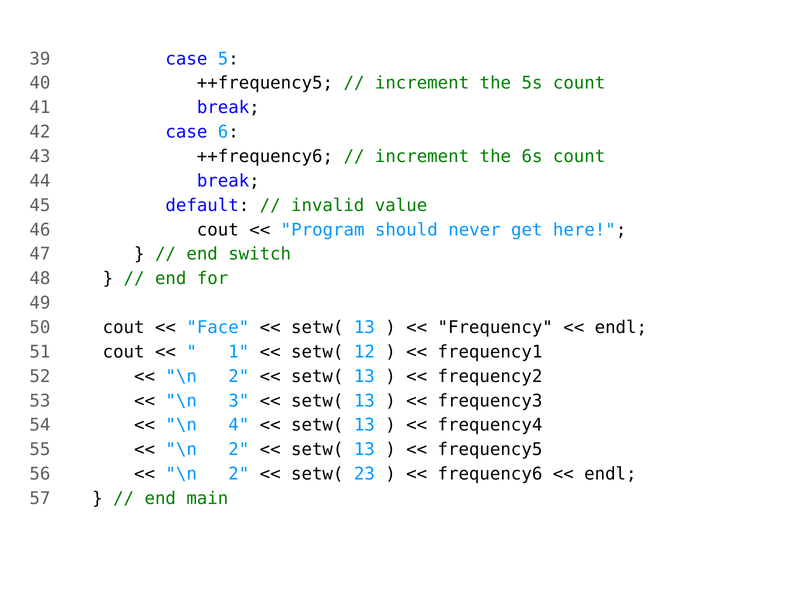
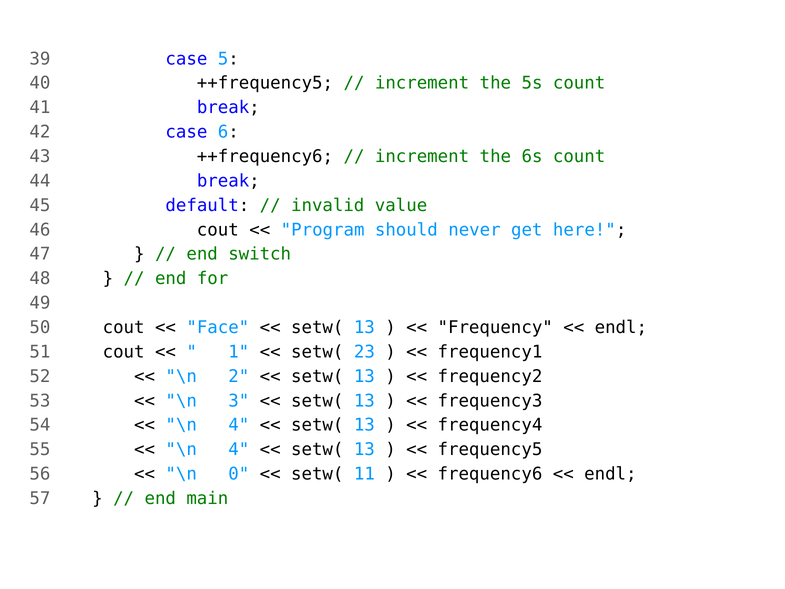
12: 12 -> 23
2 at (239, 449): 2 -> 4
2 at (239, 474): 2 -> 0
23: 23 -> 11
